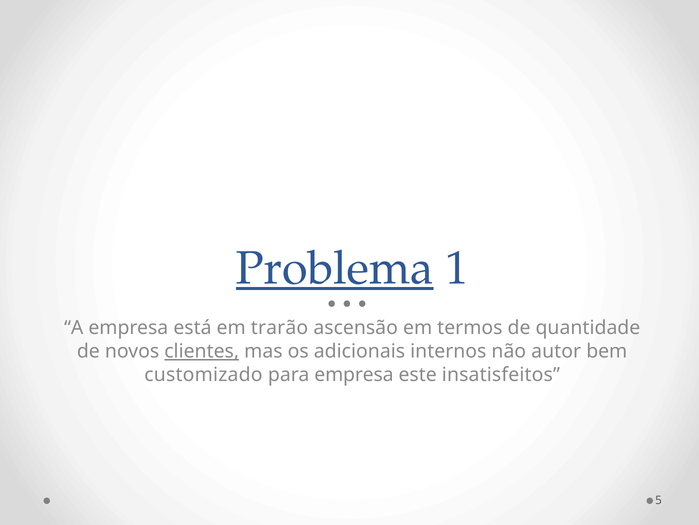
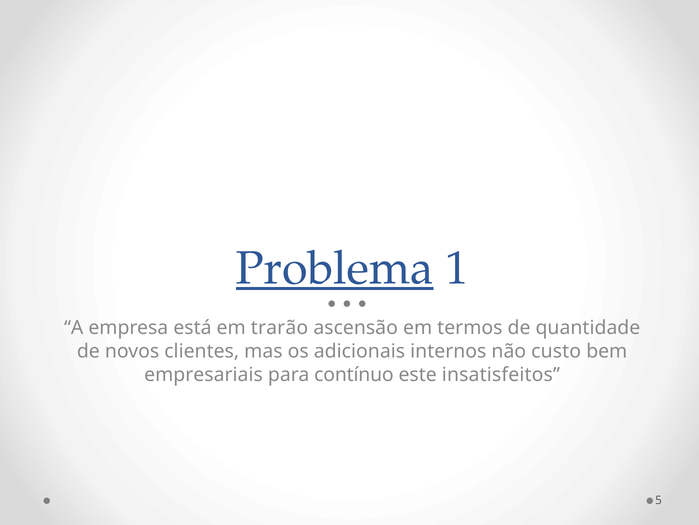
clientes underline: present -> none
autor: autor -> custo
customizado: customizado -> empresariais
para empresa: empresa -> contínuo
